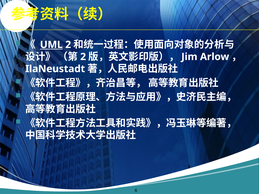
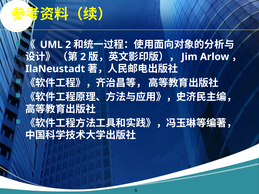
UML underline: present -> none
